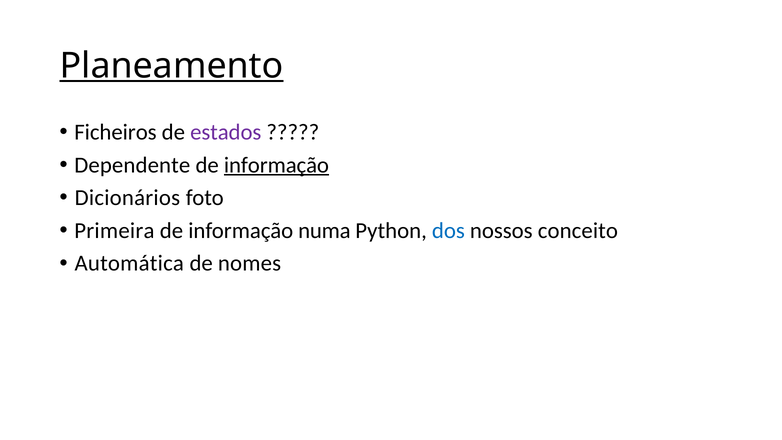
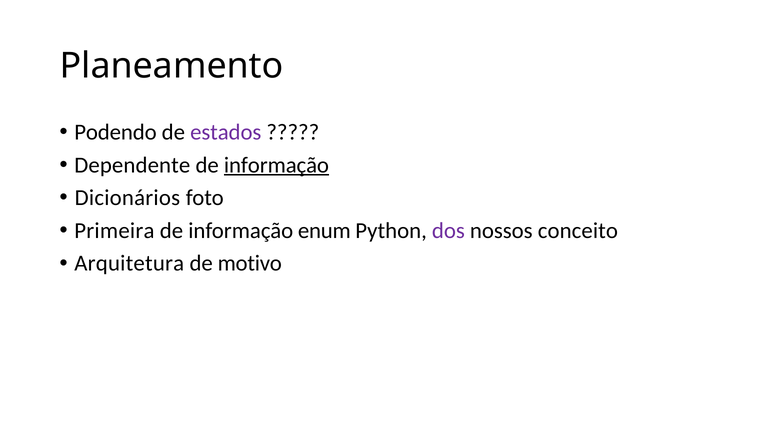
Planeamento underline: present -> none
Ficheiros: Ficheiros -> Podendo
numa: numa -> enum
dos colour: blue -> purple
Automática: Automática -> Arquitetura
nomes: nomes -> motivo
